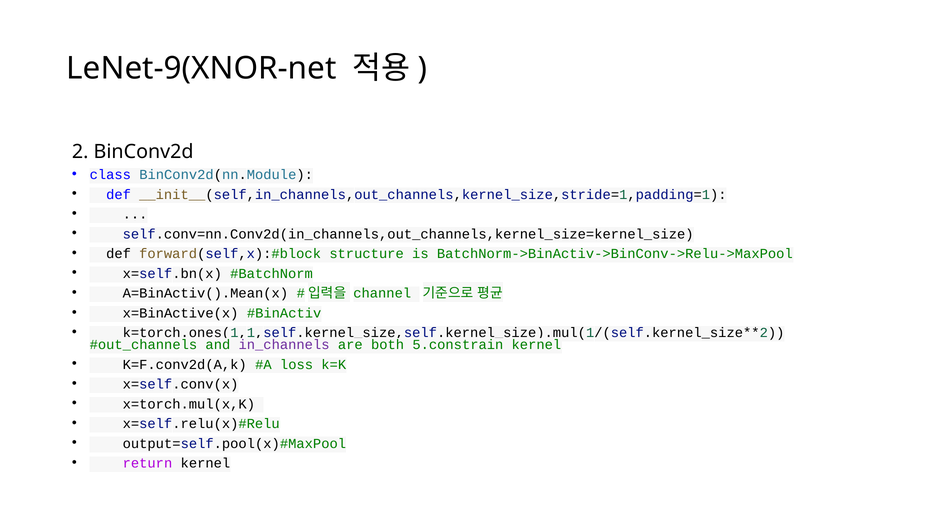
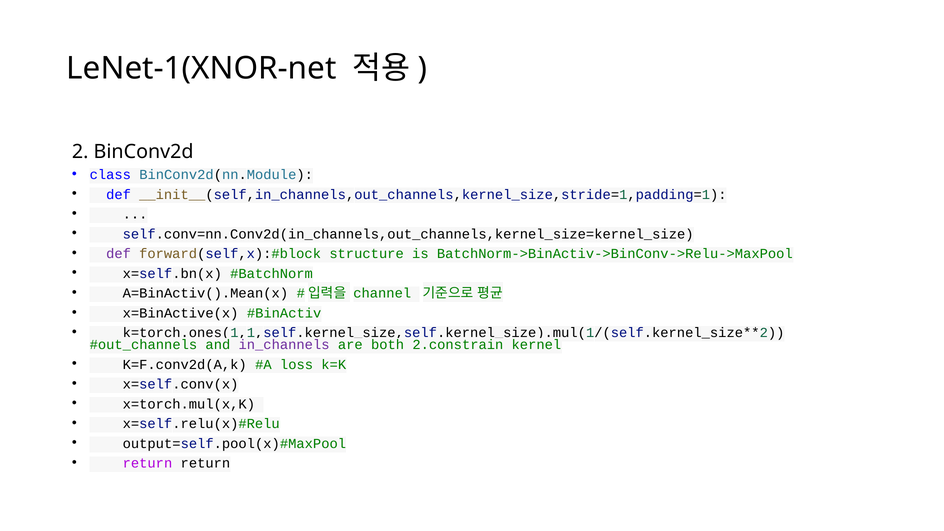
LeNet-9(XNOR-net: LeNet-9(XNOR-net -> LeNet-1(XNOR-net
def at (119, 254) colour: black -> purple
5.constrain: 5.constrain -> 2.constrain
return kernel: kernel -> return
